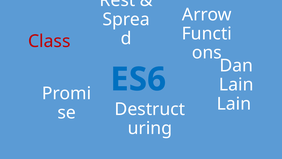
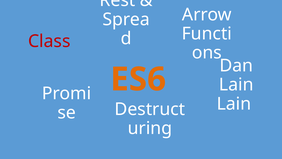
ES6 colour: blue -> orange
